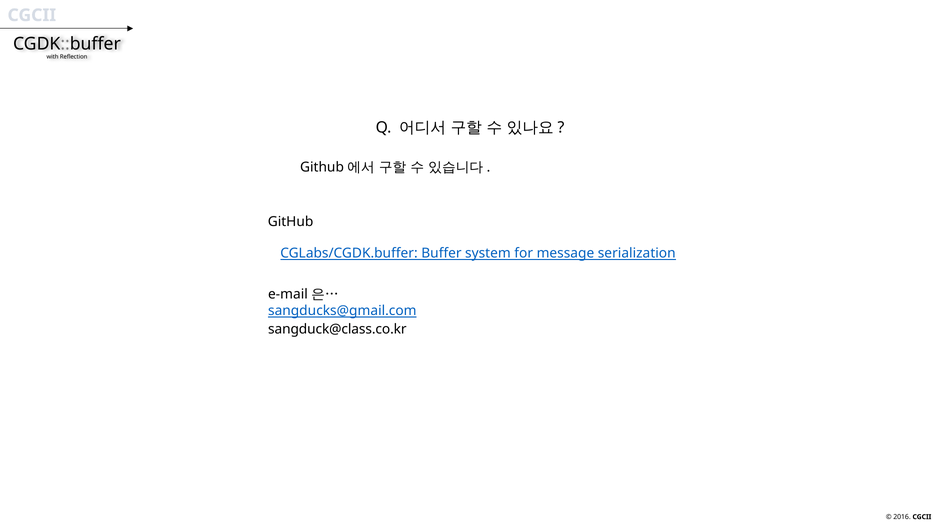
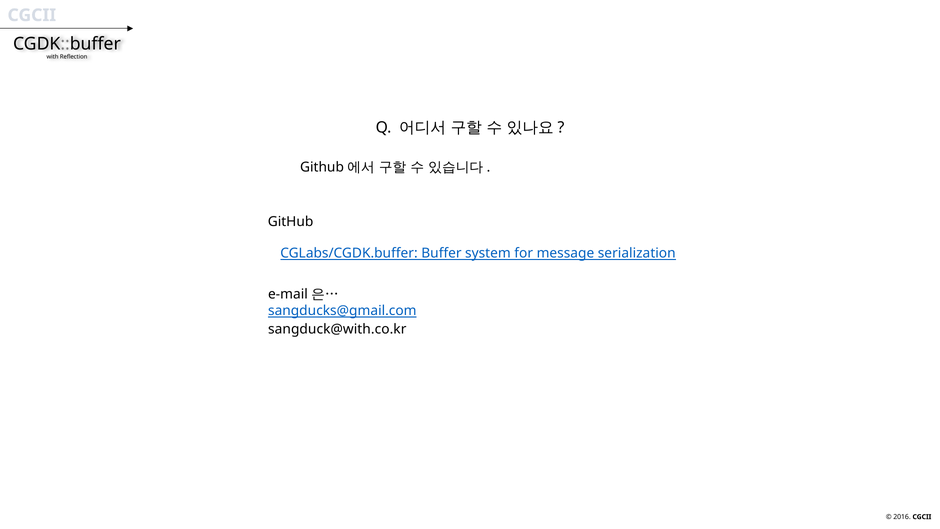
sangduck@class.co.kr: sangduck@class.co.kr -> sangduck@with.co.kr
